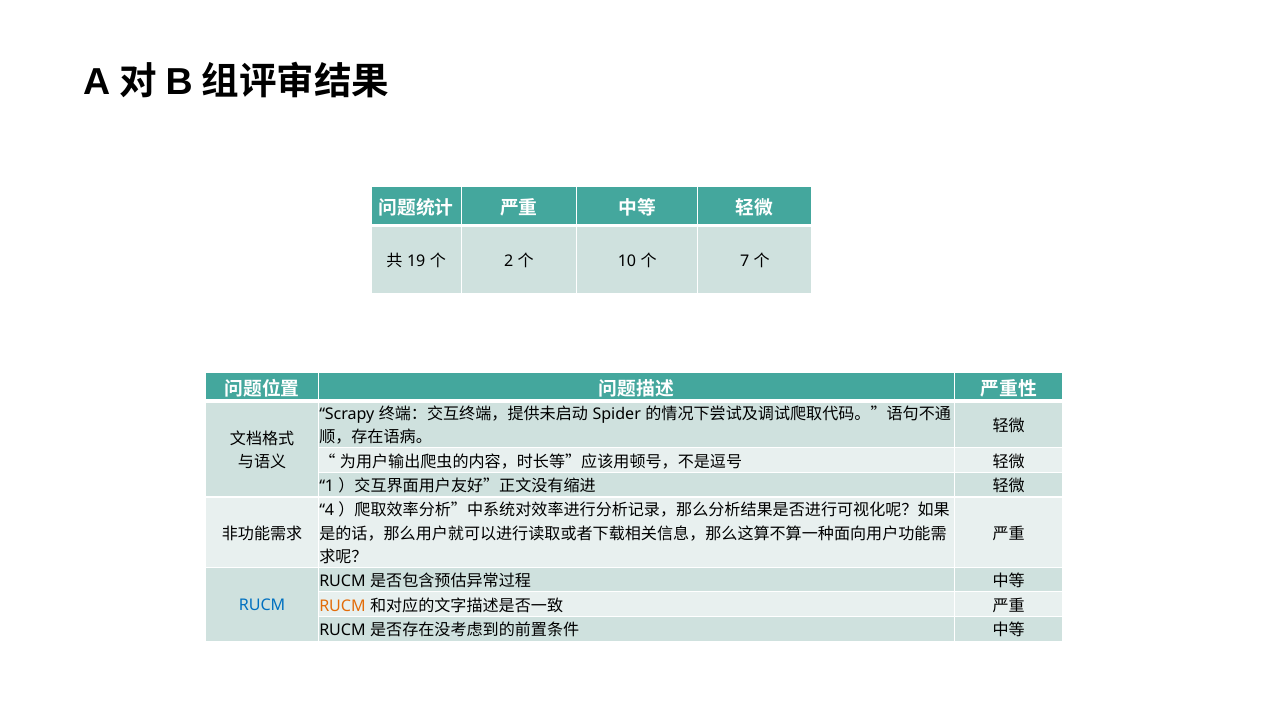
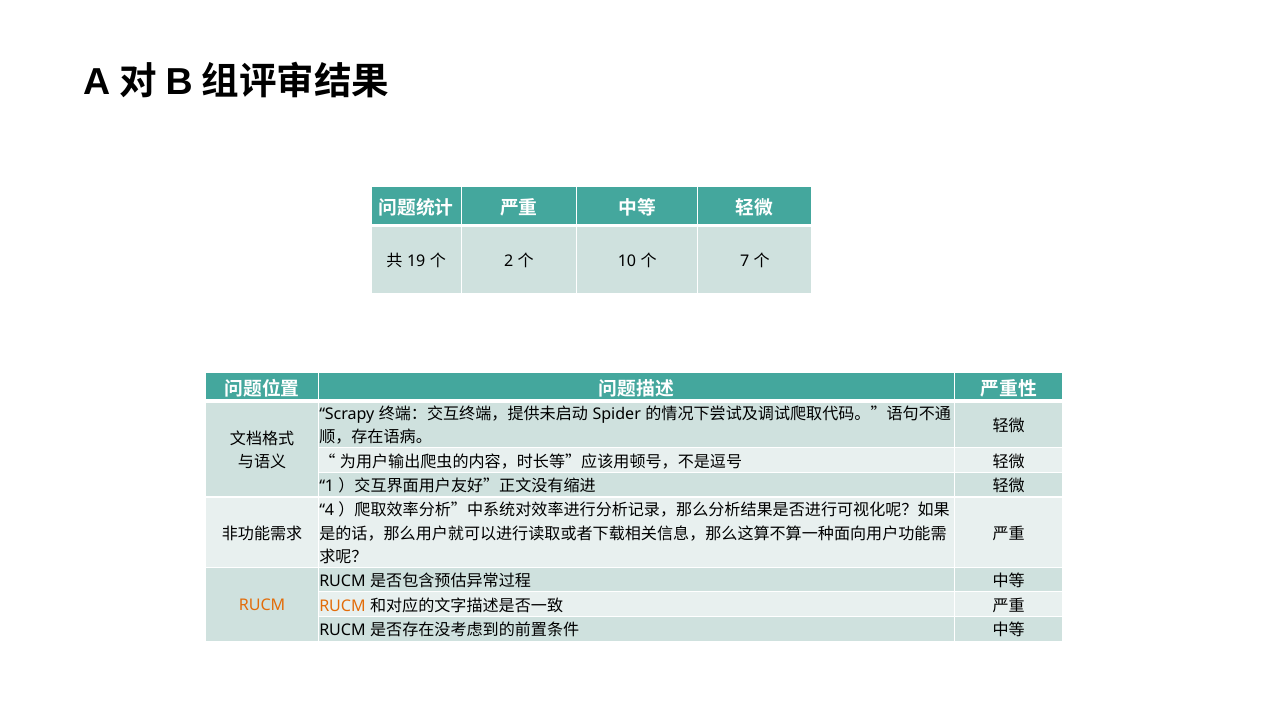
RUCM at (262, 605) colour: blue -> orange
